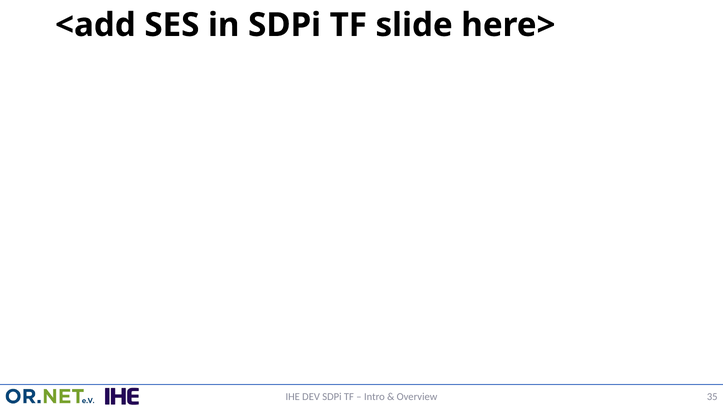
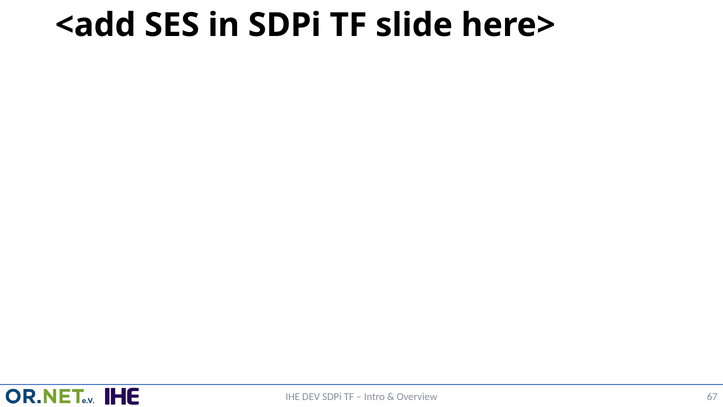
35: 35 -> 67
